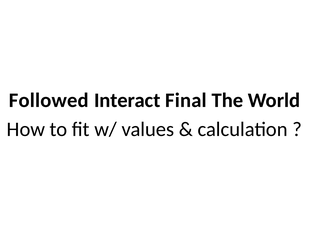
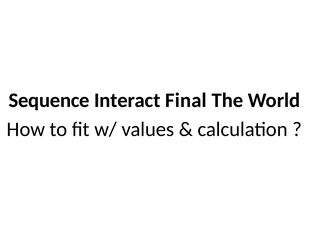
Followed: Followed -> Sequence
